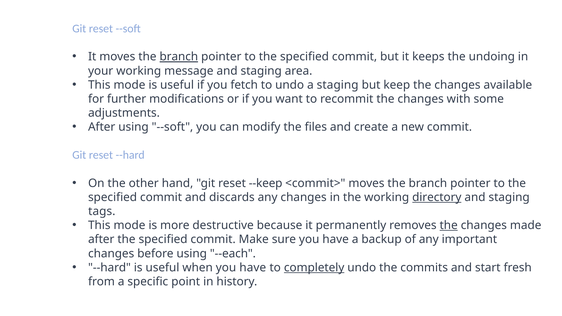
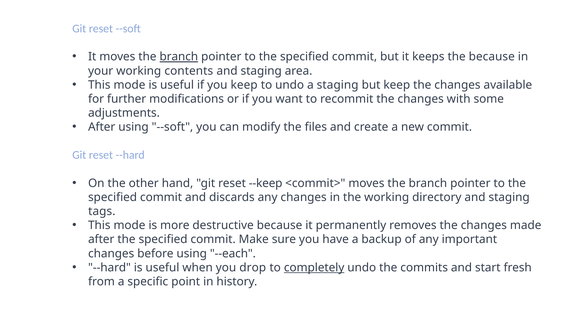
the undoing: undoing -> because
message: message -> contents
you fetch: fetch -> keep
directory underline: present -> none
the at (449, 225) underline: present -> none
when you have: have -> drop
